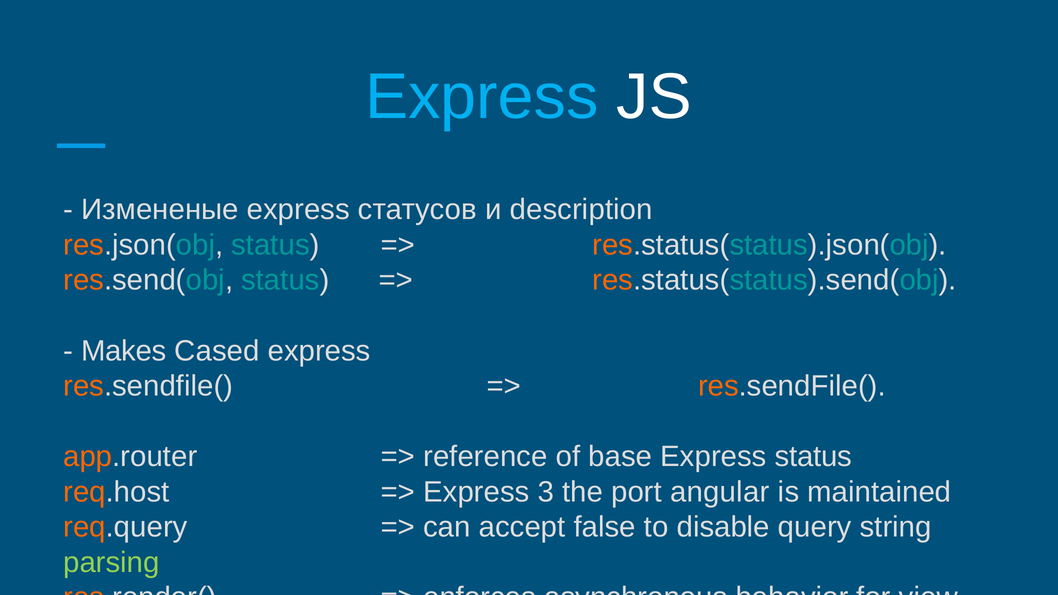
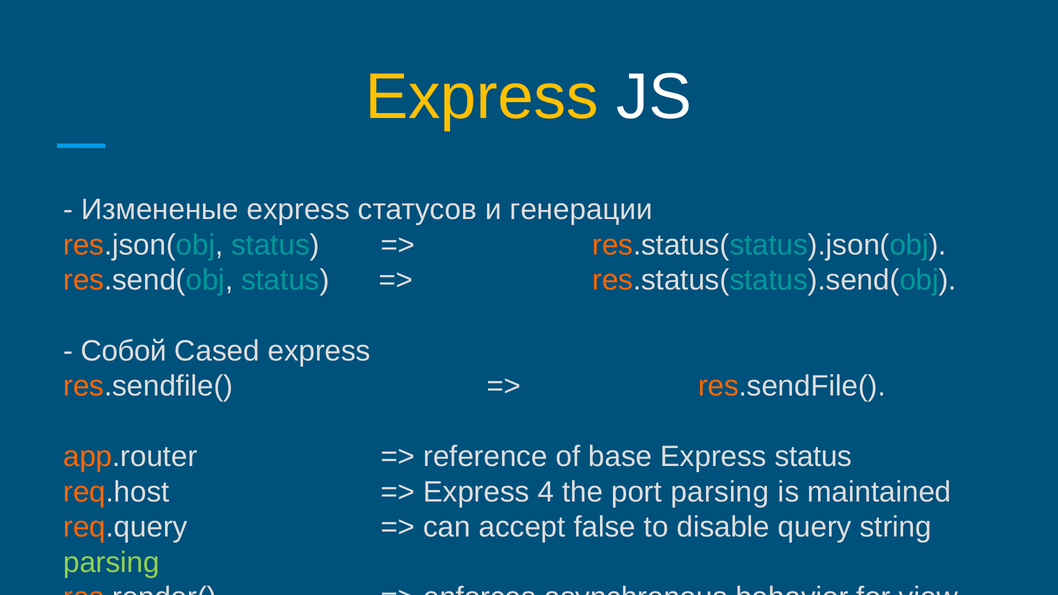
Express at (482, 97) colour: light blue -> yellow
description: description -> генерации
Makes: Makes -> Собой
3: 3 -> 4
port angular: angular -> parsing
